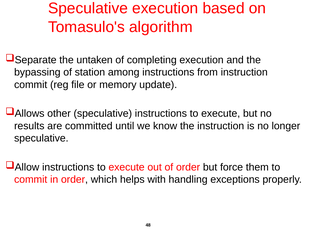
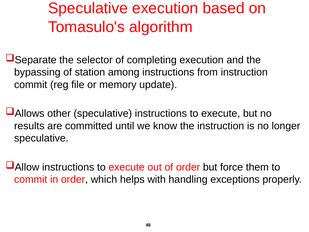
untaken: untaken -> selector
